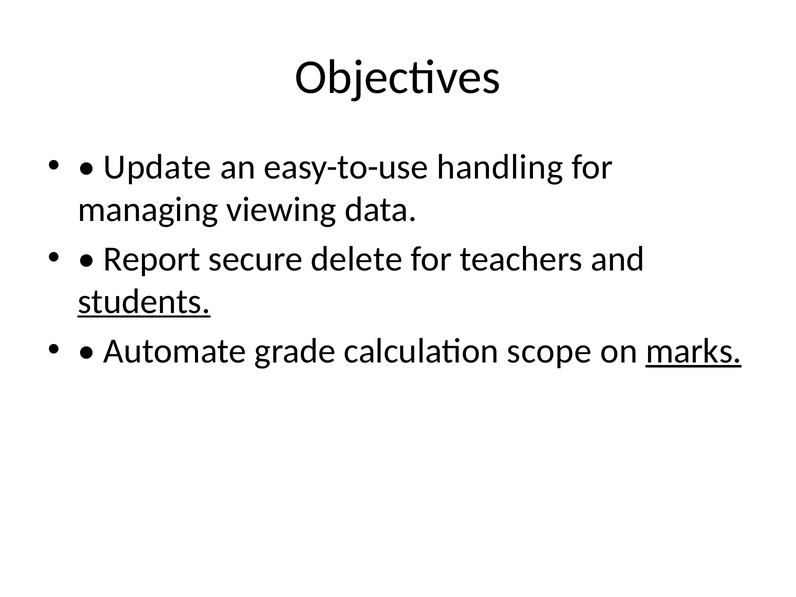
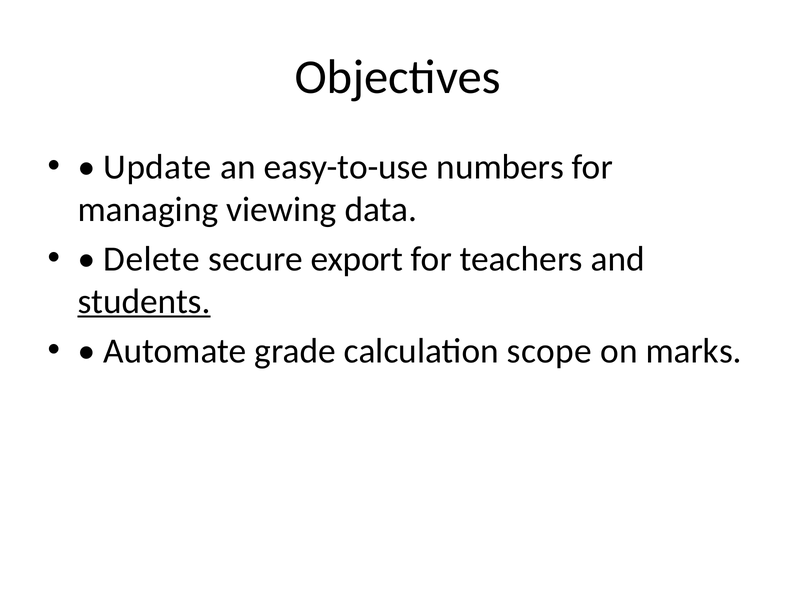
handling: handling -> numbers
Report: Report -> Delete
delete: delete -> export
marks underline: present -> none
